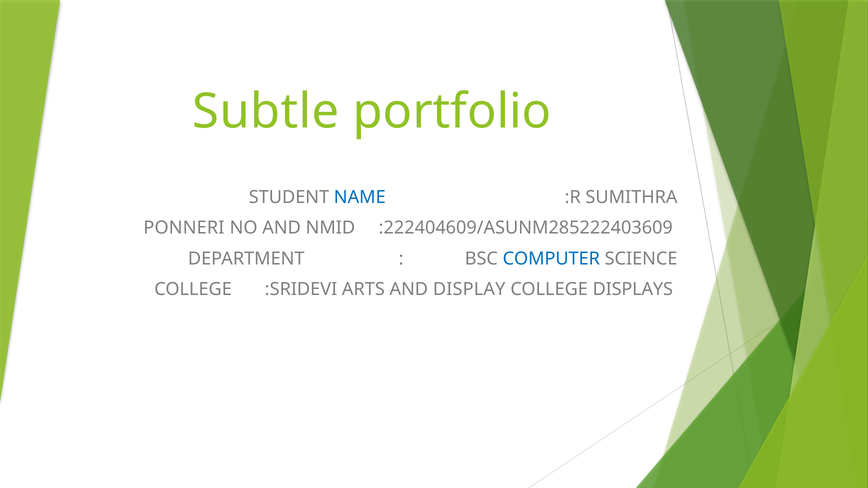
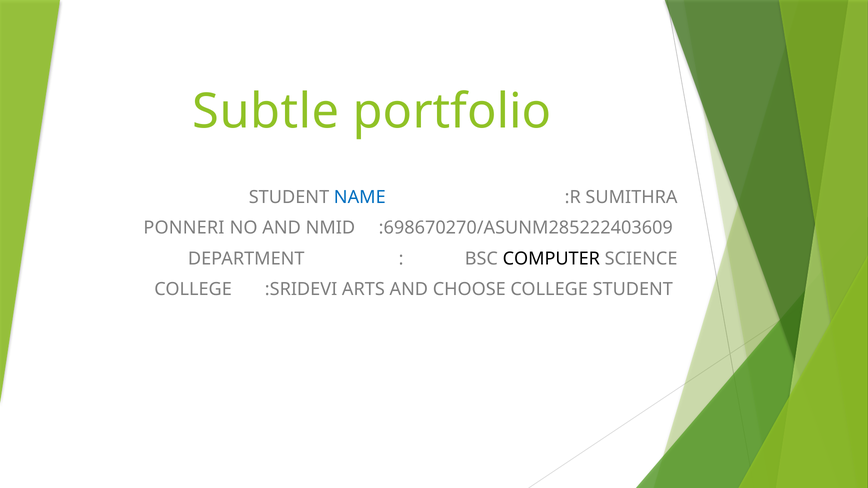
:222404609/ASUNM285222403609: :222404609/ASUNM285222403609 -> :698670270/ASUNM285222403609
COMPUTER colour: blue -> black
DISPLAY: DISPLAY -> CHOOSE
COLLEGE DISPLAYS: DISPLAYS -> STUDENT
